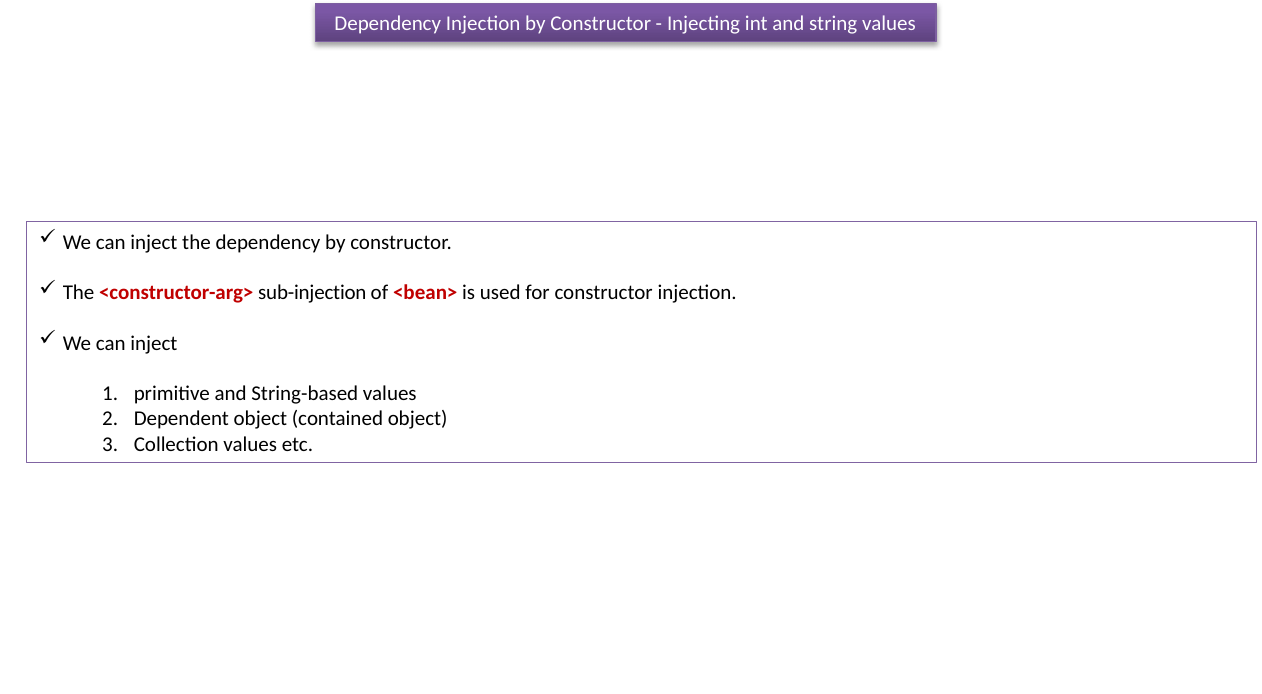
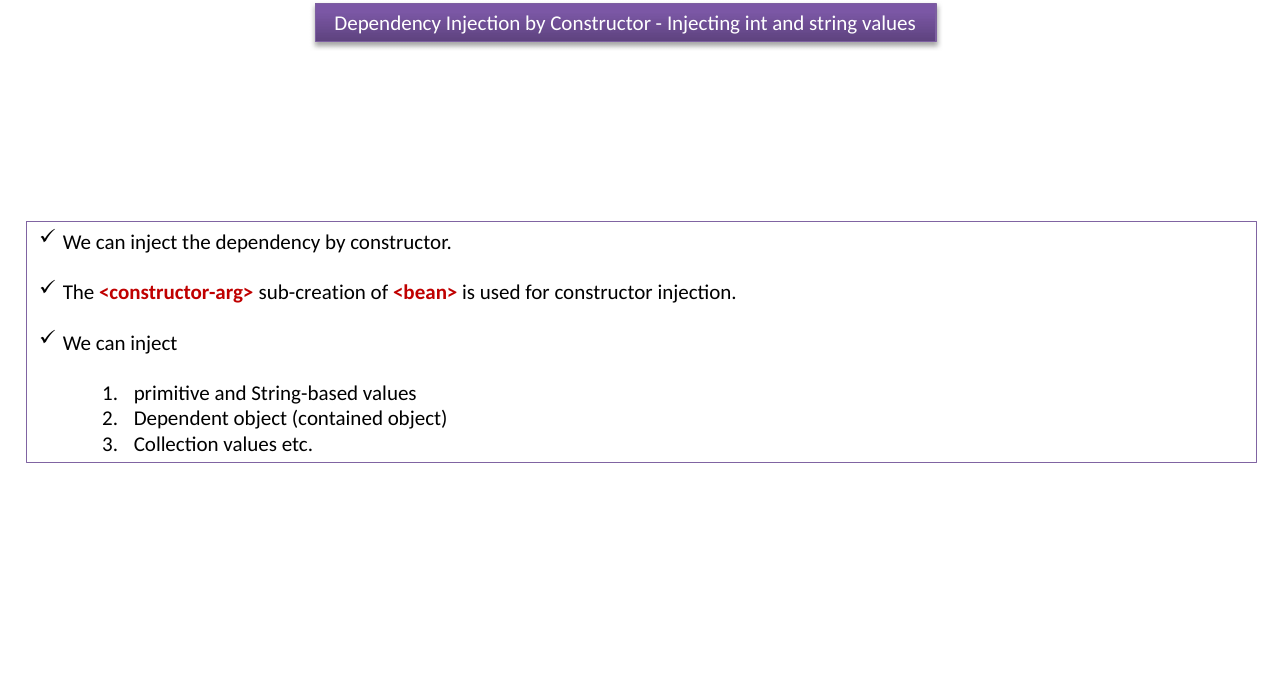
sub-injection: sub-injection -> sub-creation
